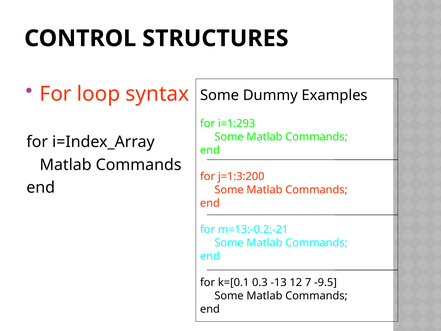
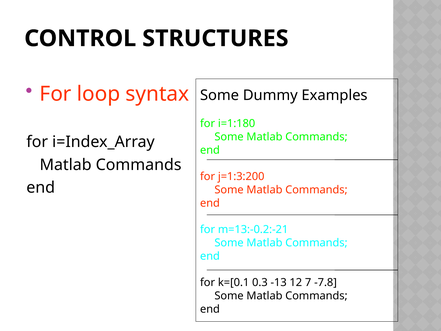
i=1:293: i=1:293 -> i=1:180
-9.5: -9.5 -> -7.8
